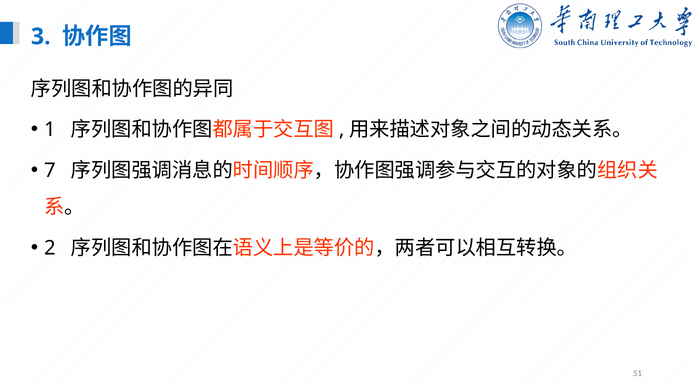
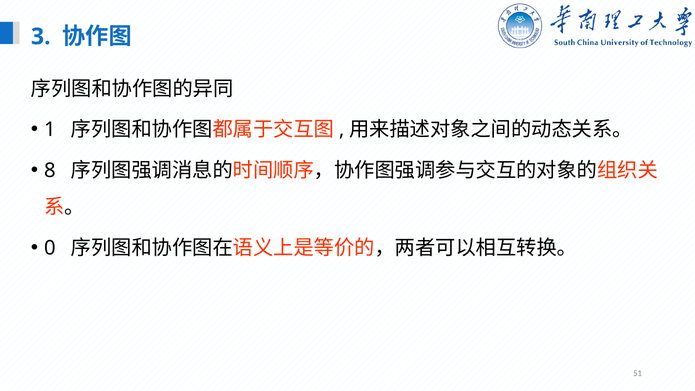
7: 7 -> 8
2: 2 -> 0
